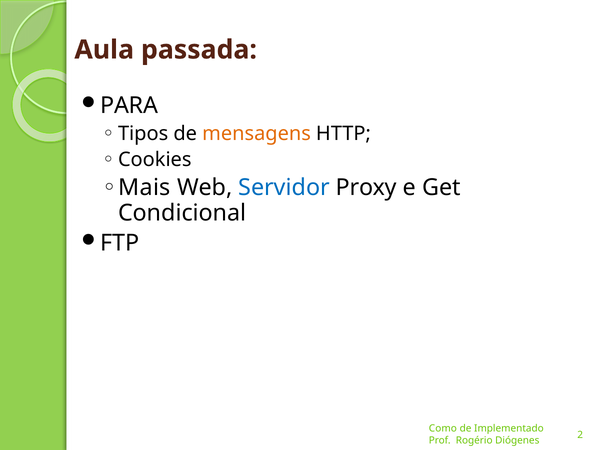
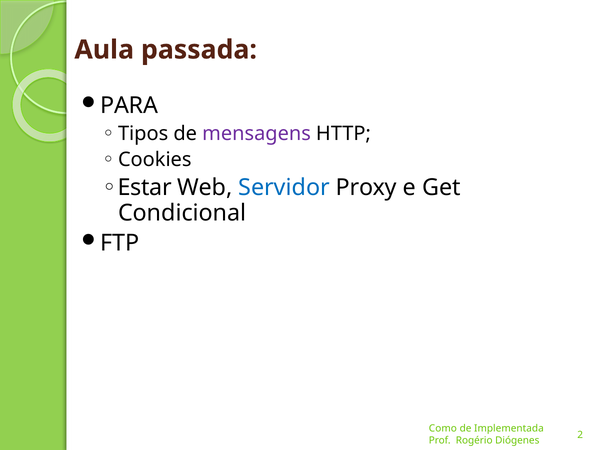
mensagens colour: orange -> purple
Mais: Mais -> Estar
Implementado: Implementado -> Implementada
